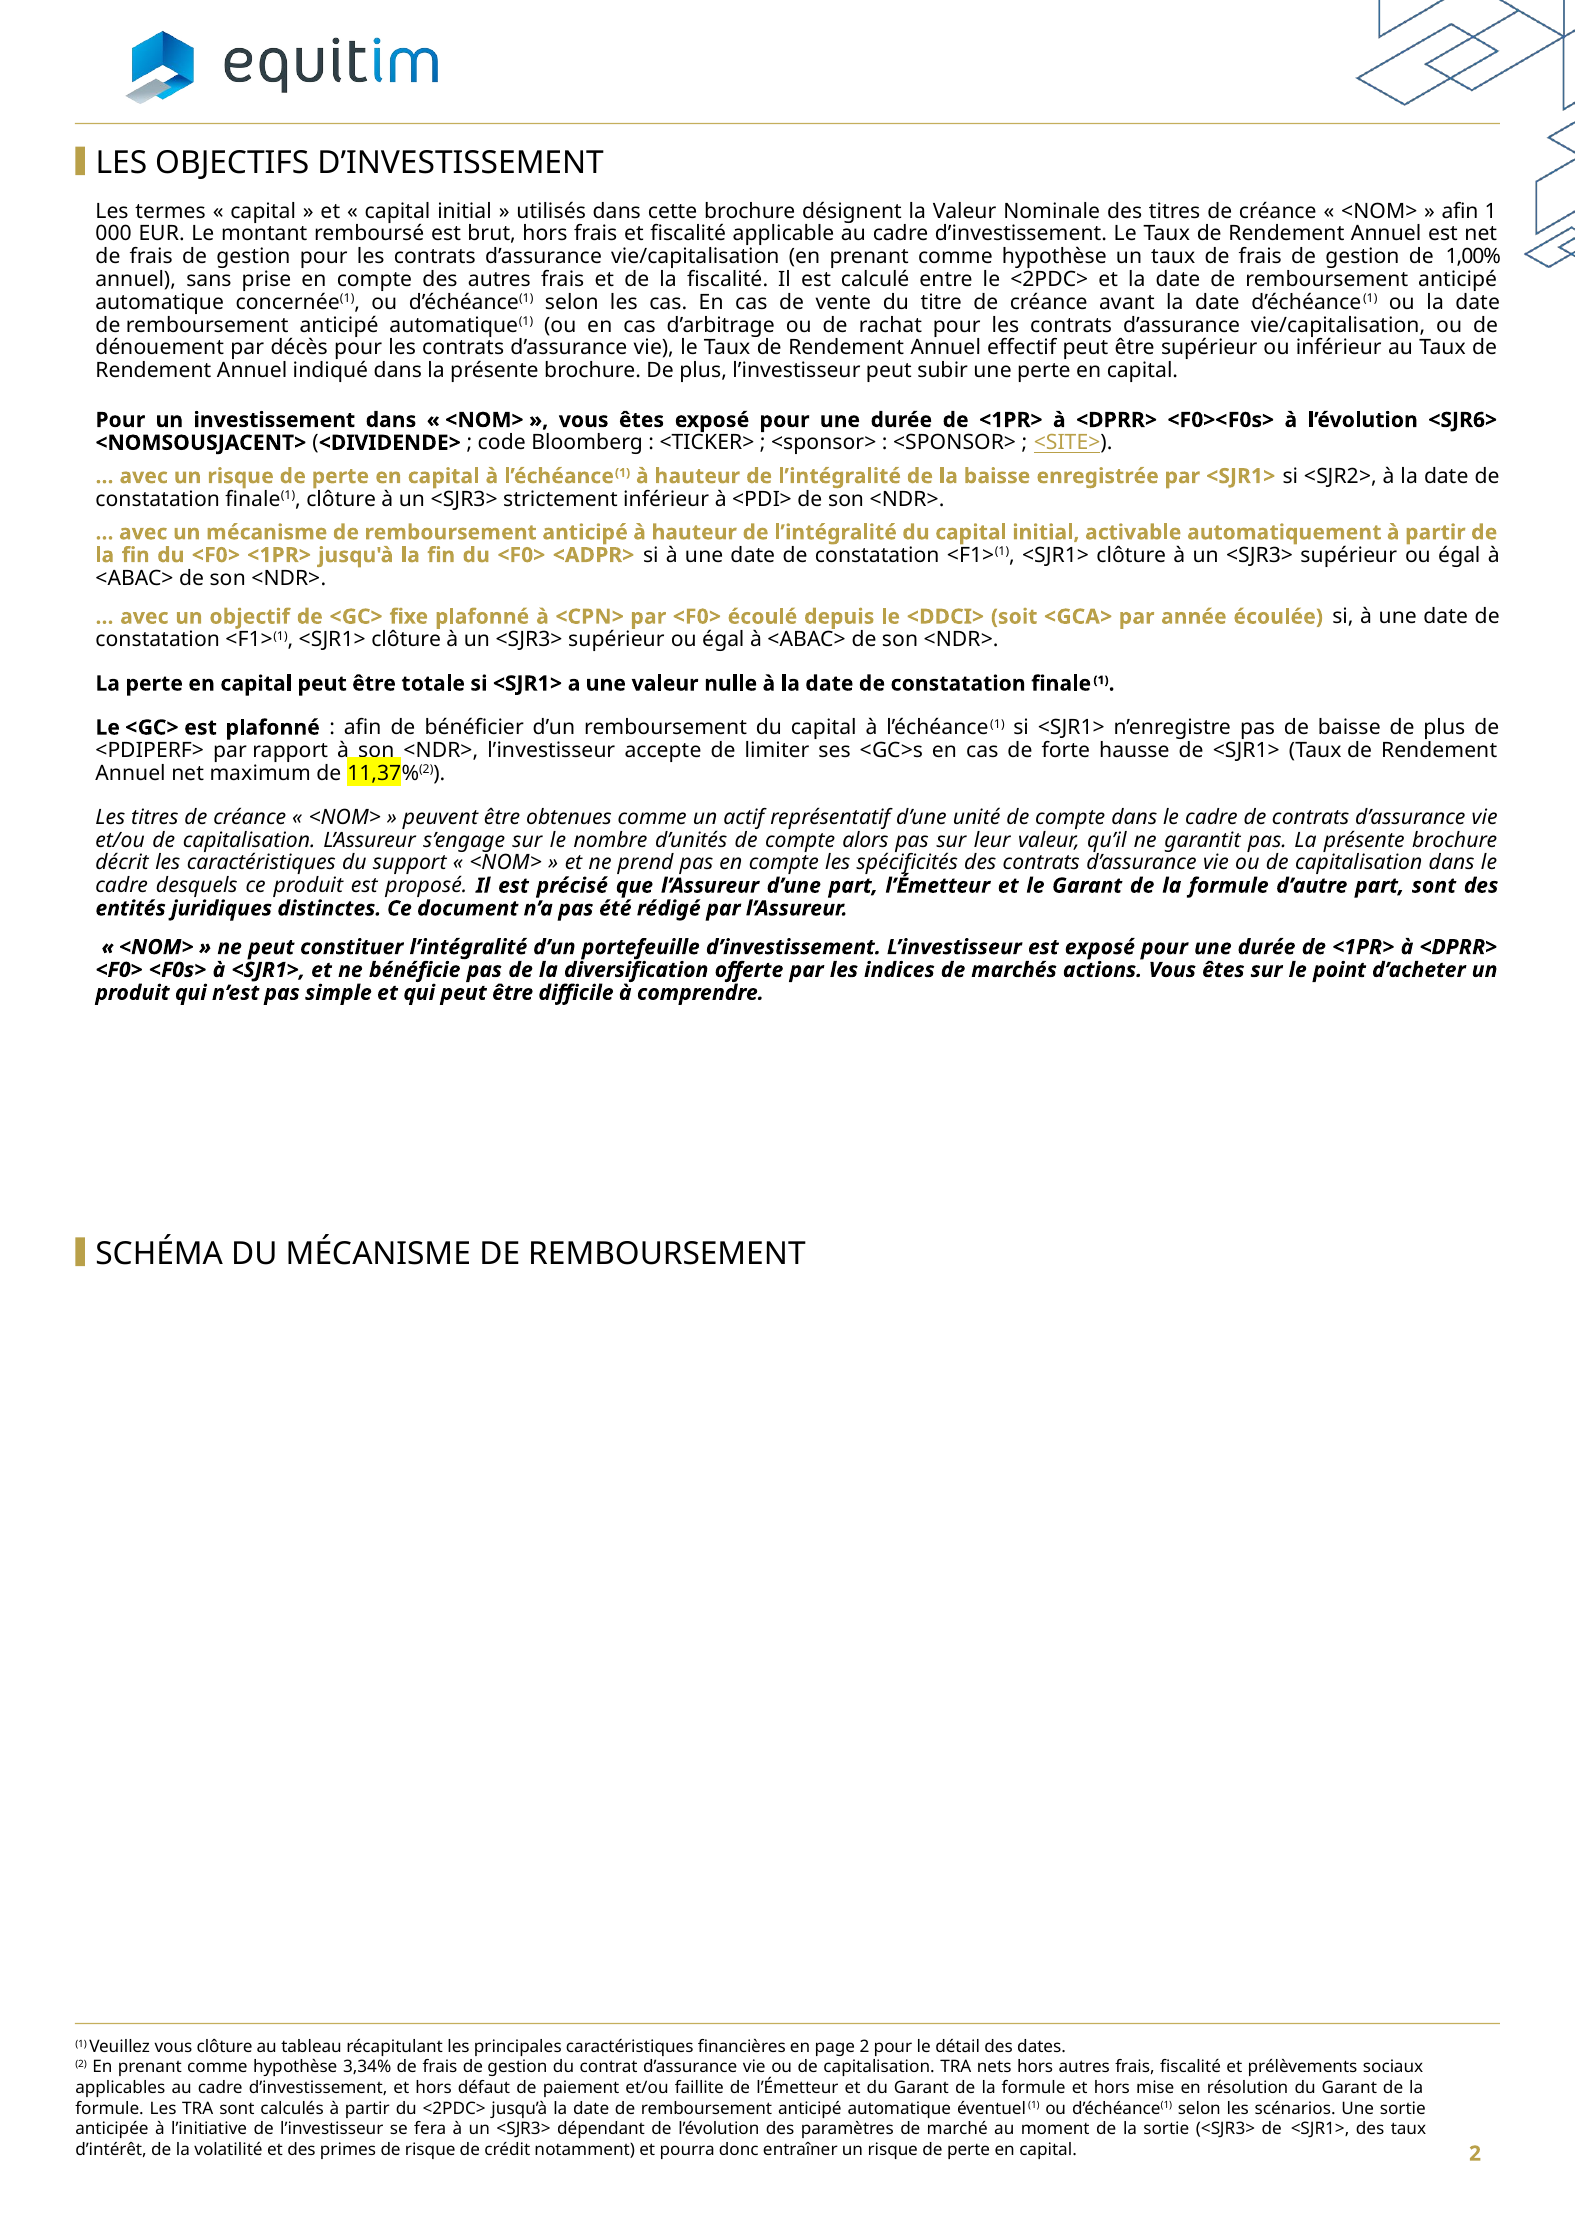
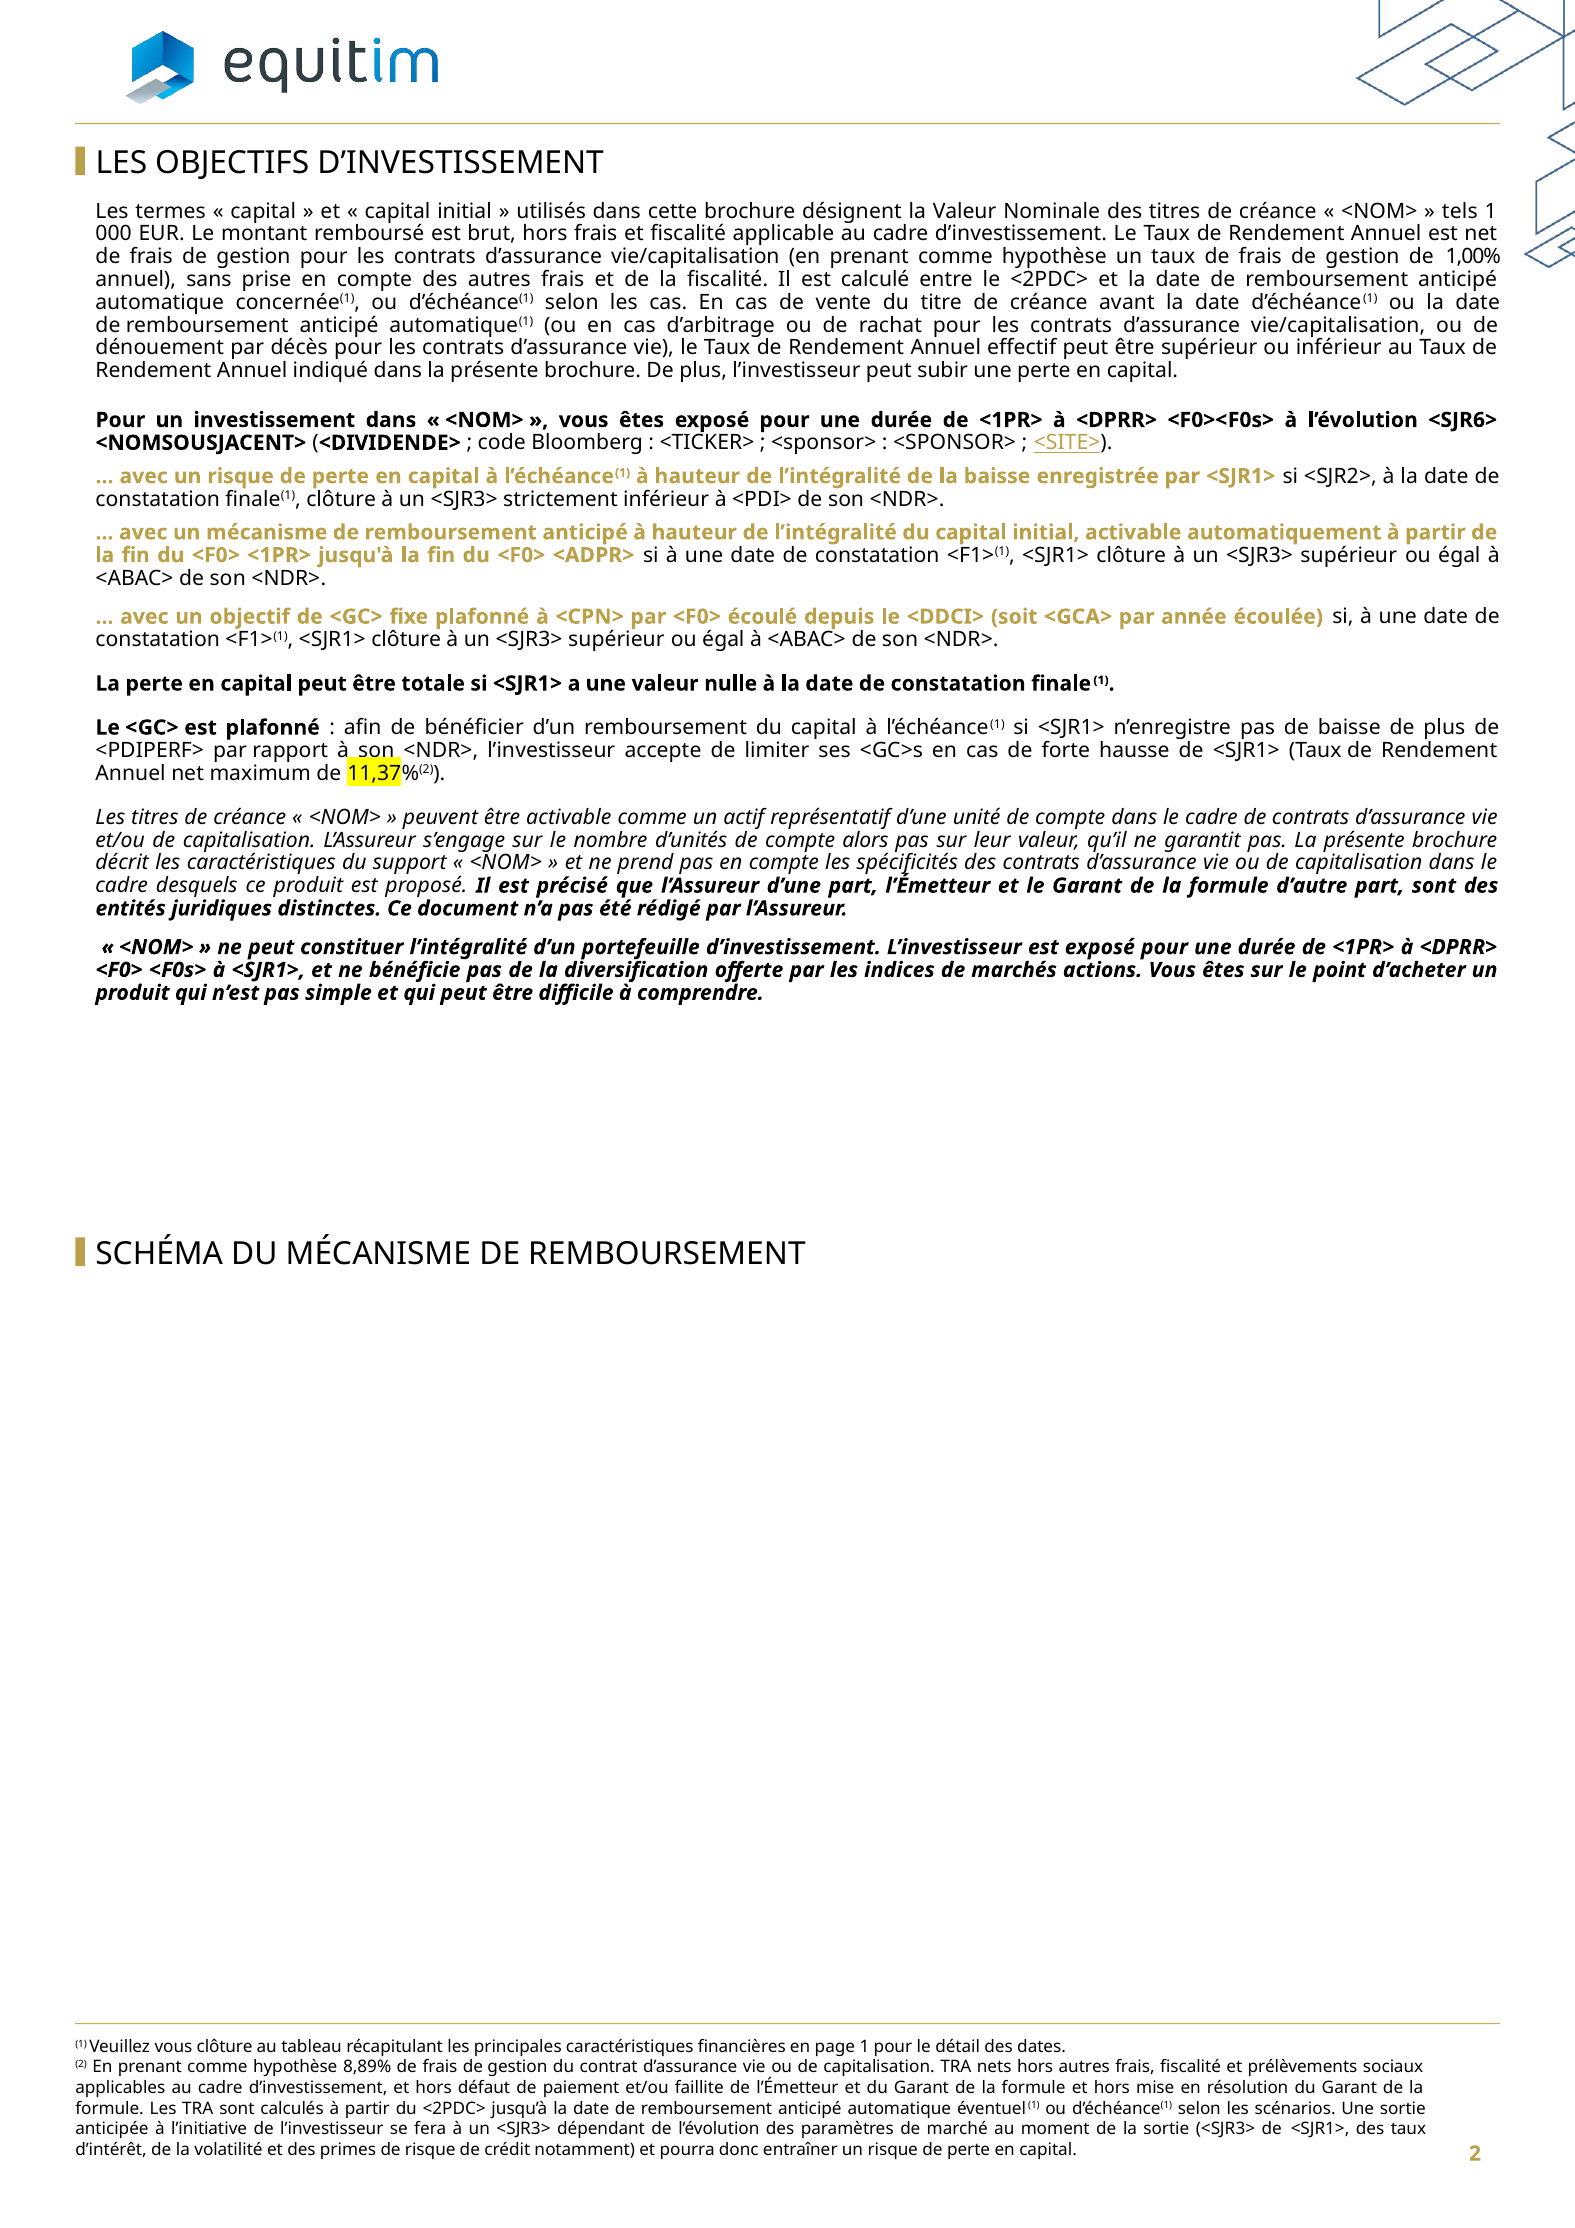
afin at (1460, 211): afin -> tels
être obtenues: obtenues -> activable
page 2: 2 -> 1
3,34%: 3,34% -> 8,89%
